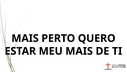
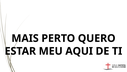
MEU MAIS: MAIS -> AQUI
